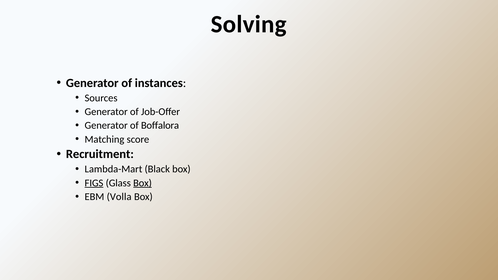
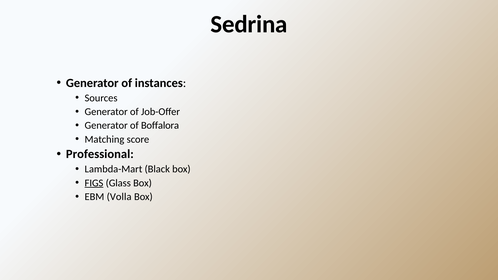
Solving: Solving -> Sedrina
Recruitment: Recruitment -> Professional
Box at (143, 183) underline: present -> none
